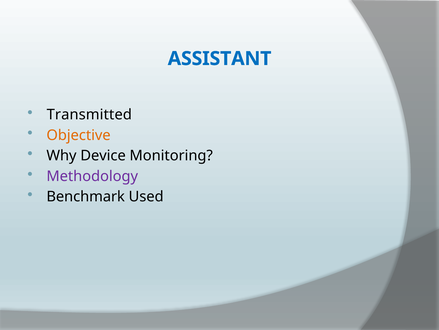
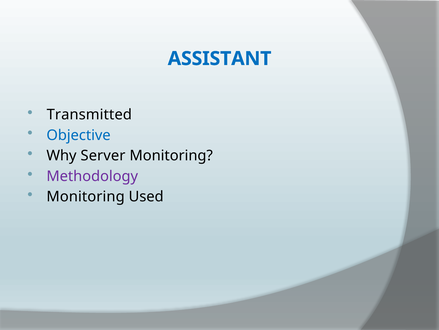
Objective colour: orange -> blue
Device: Device -> Server
Benchmark at (86, 196): Benchmark -> Monitoring
